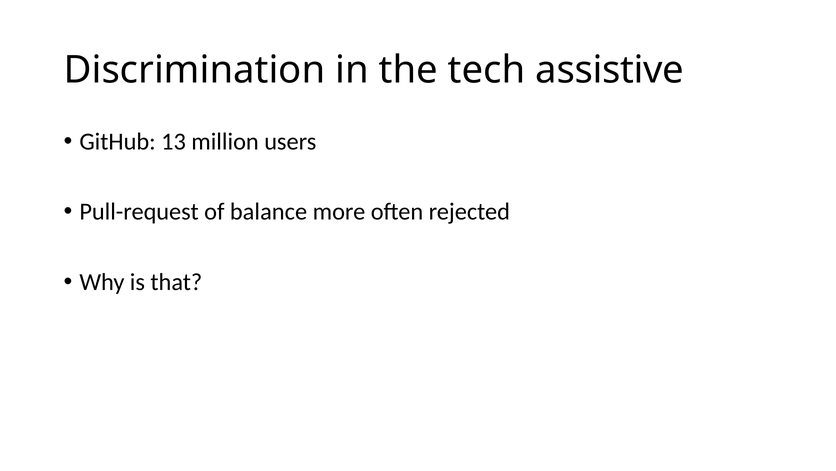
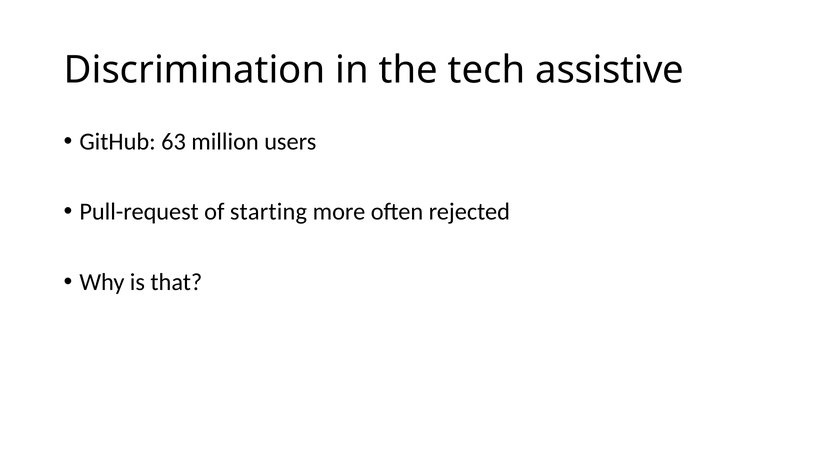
13: 13 -> 63
balance: balance -> starting
